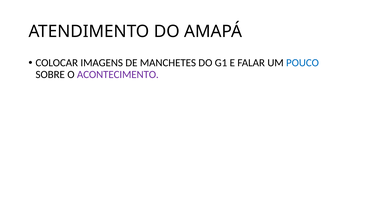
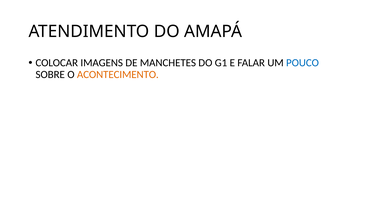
ACONTECIMENTO colour: purple -> orange
